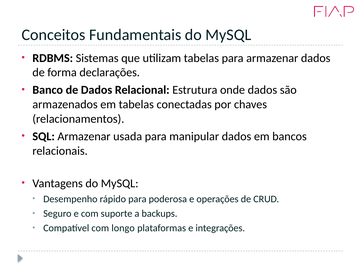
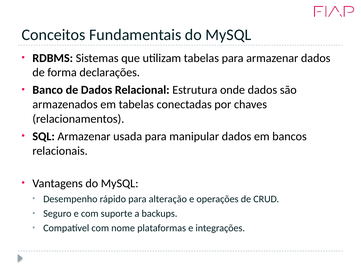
poderosa: poderosa -> alteração
longo: longo -> nome
